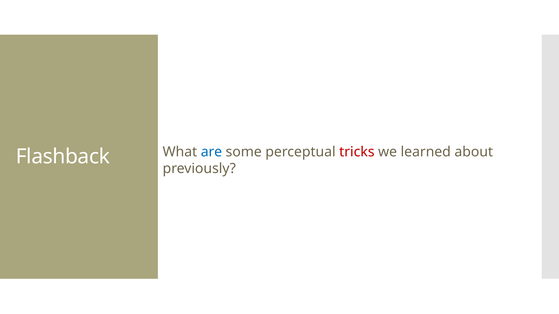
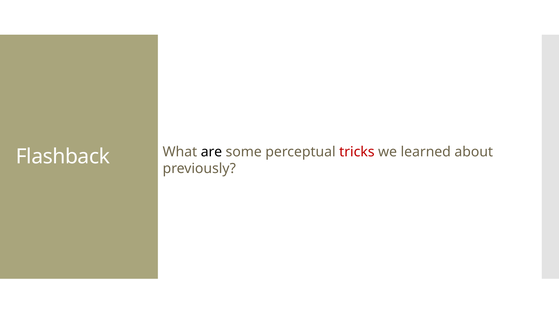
are colour: blue -> black
